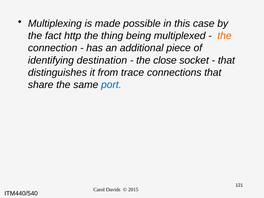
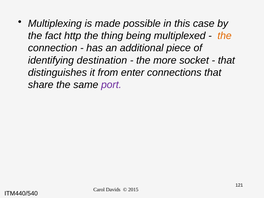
close: close -> more
trace: trace -> enter
port colour: blue -> purple
